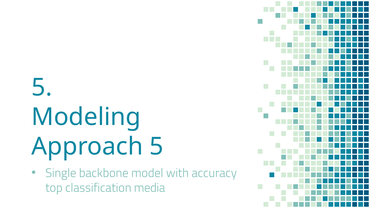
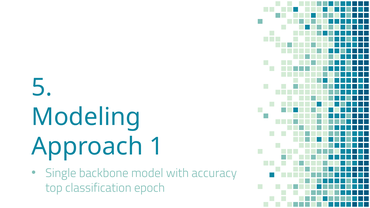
Approach 5: 5 -> 1
media: media -> epoch
